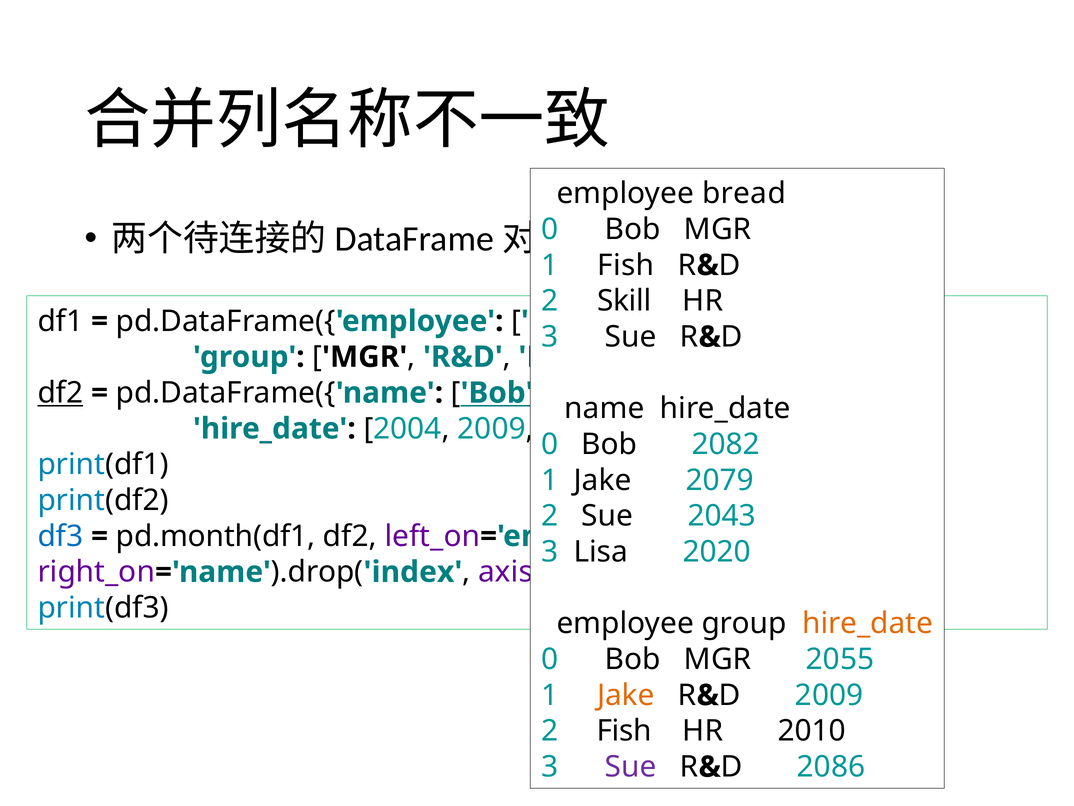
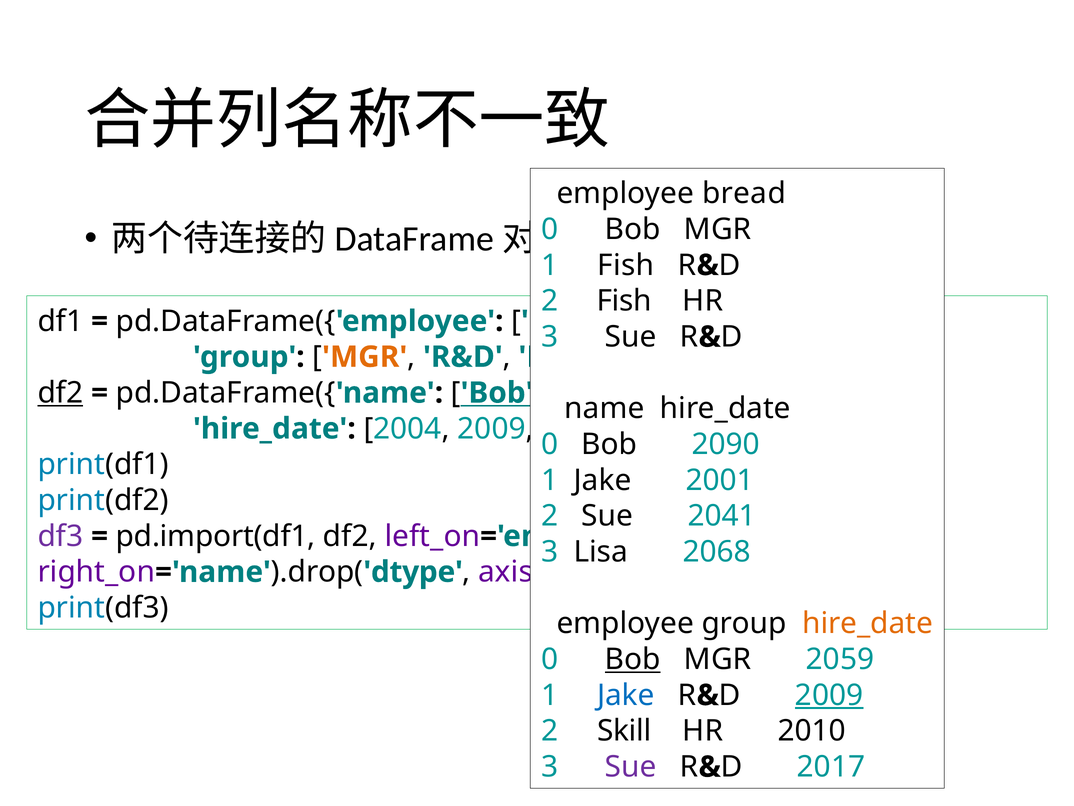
2 Skill: Skill -> Fish
MGR at (365, 357) colour: black -> orange
2082: 2082 -> 2090
2079: 2079 -> 2001
2043: 2043 -> 2041
df3 colour: blue -> purple
pd.month(df1: pd.month(df1 -> pd.import(df1
2020: 2020 -> 2068
index: index -> dtype
Bob at (633, 659) underline: none -> present
2055: 2055 -> 2059
Jake at (626, 695) colour: orange -> blue
2009 at (829, 695) underline: none -> present
2 Fish: Fish -> Skill
2086: 2086 -> 2017
